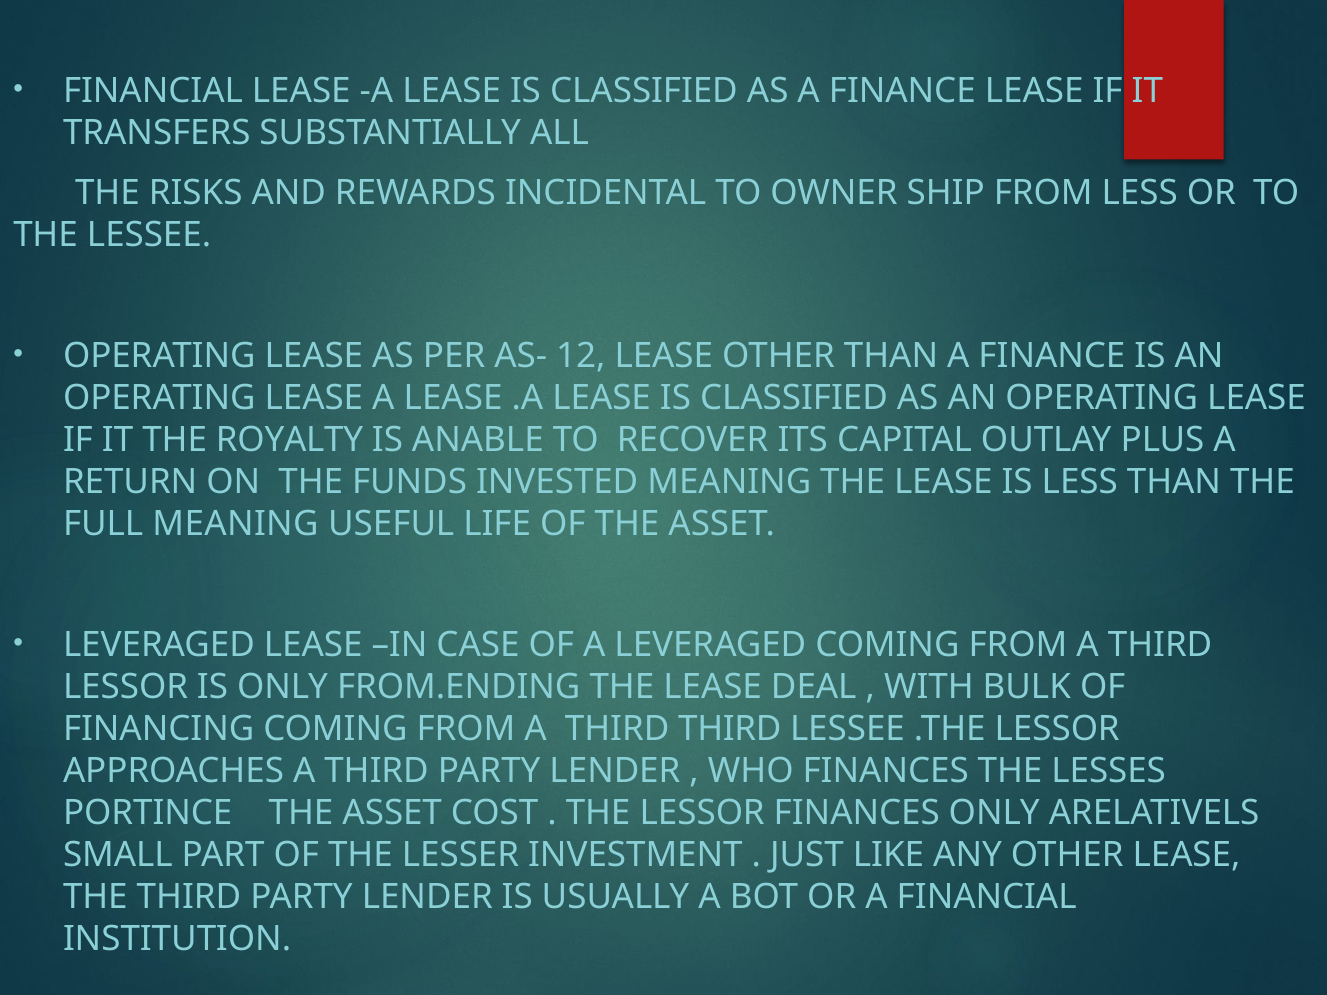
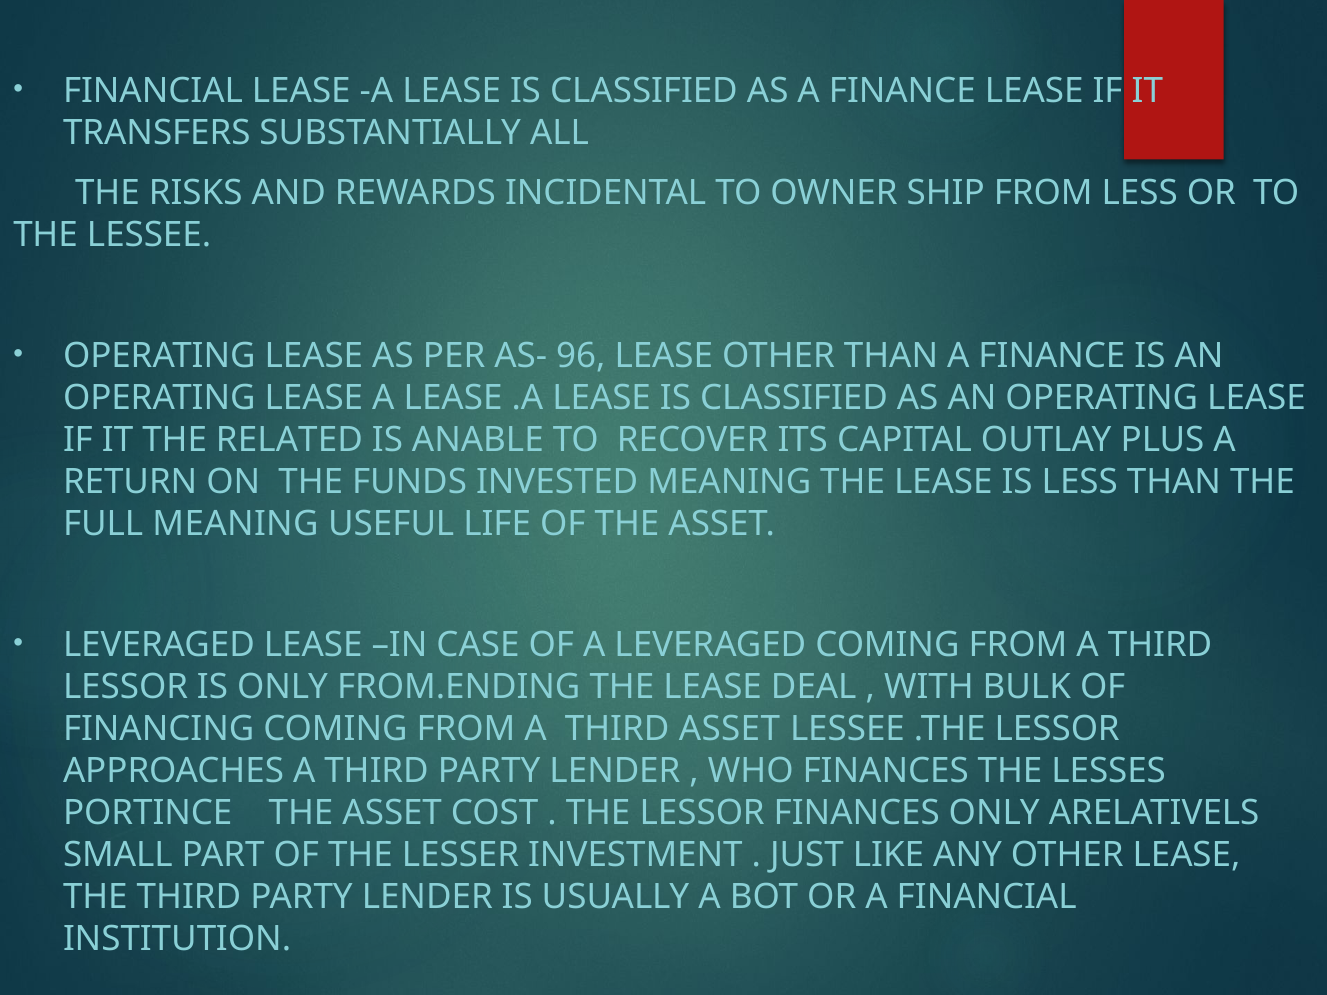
12: 12 -> 96
ROYALTY: ROYALTY -> RELATED
THIRD THIRD: THIRD -> ASSET
